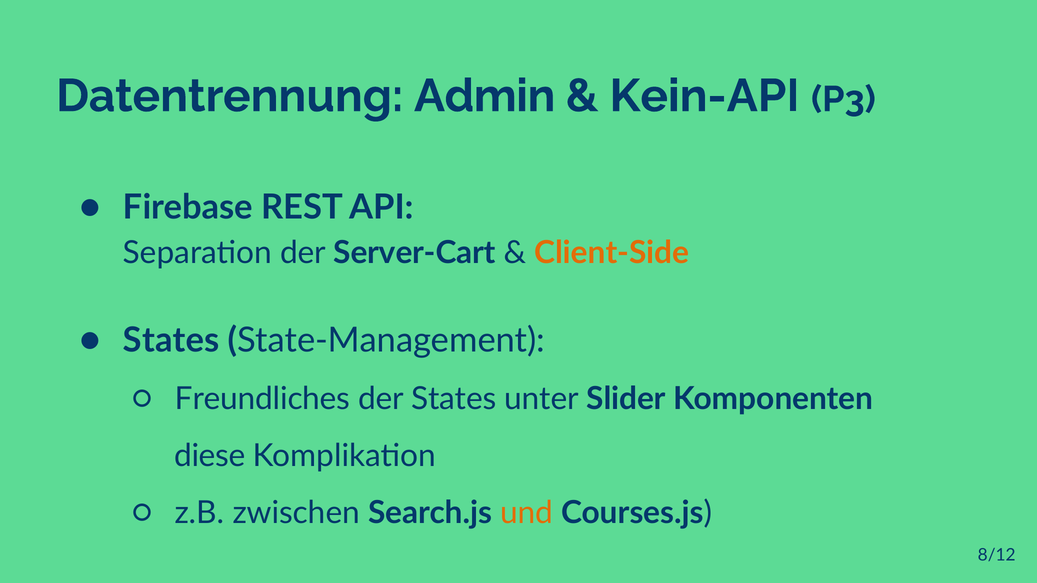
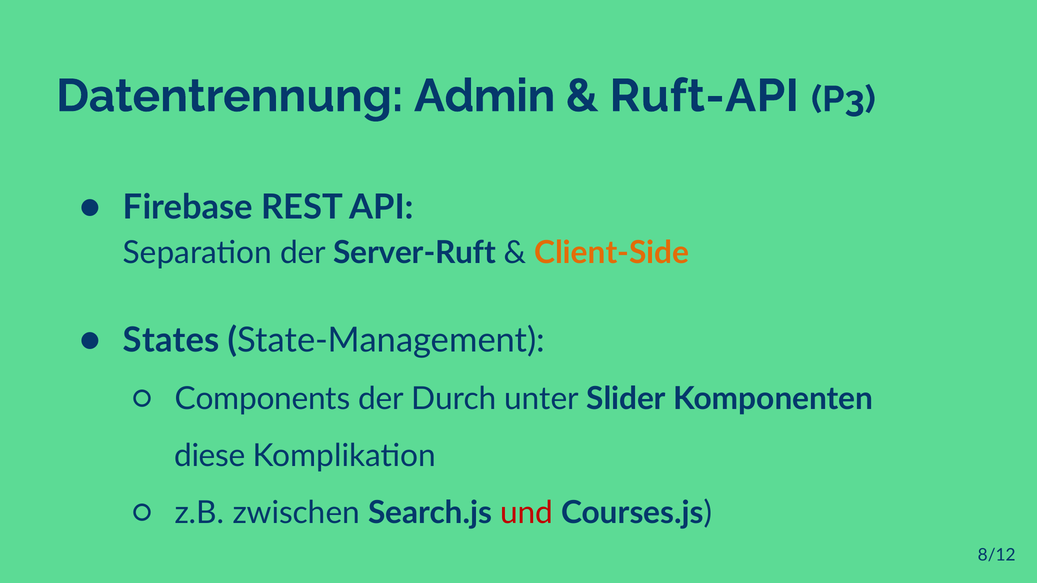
Kein-API: Kein-API -> Ruft-API
Server-Cart: Server-Cart -> Server-Ruft
Freundliches: Freundliches -> Components
der States: States -> Durch
und colour: orange -> red
